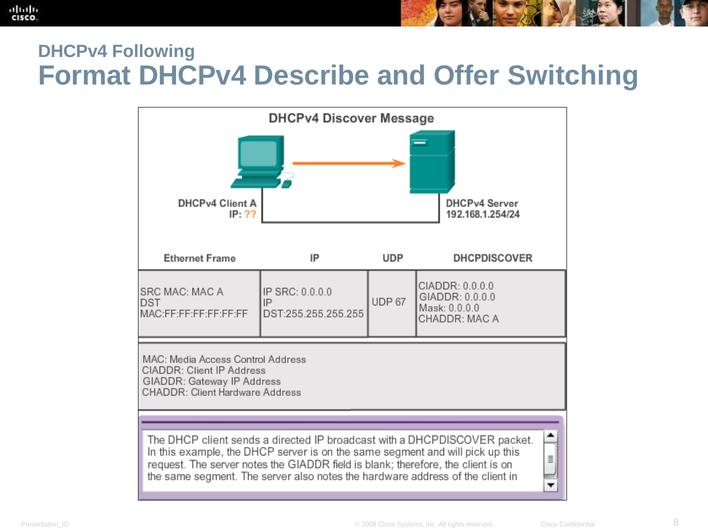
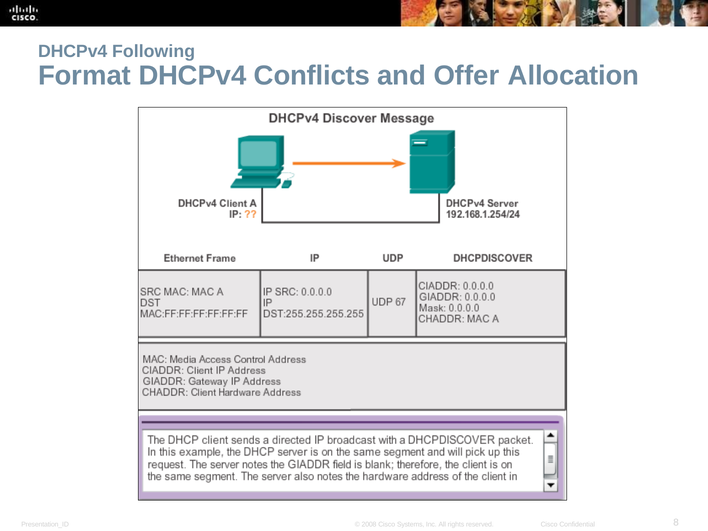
Describe: Describe -> Conflicts
Switching: Switching -> Allocation
